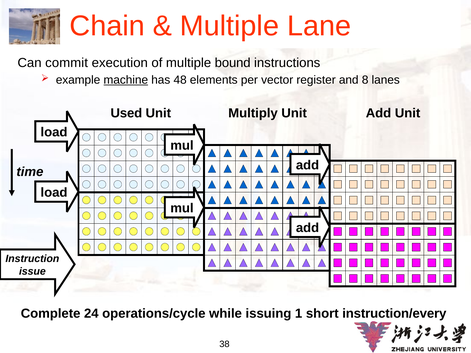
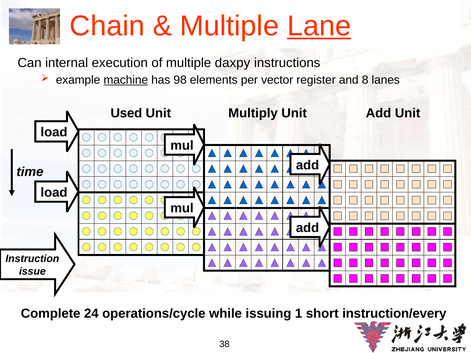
Lane underline: none -> present
commit: commit -> internal
bound: bound -> daxpy
48: 48 -> 98
